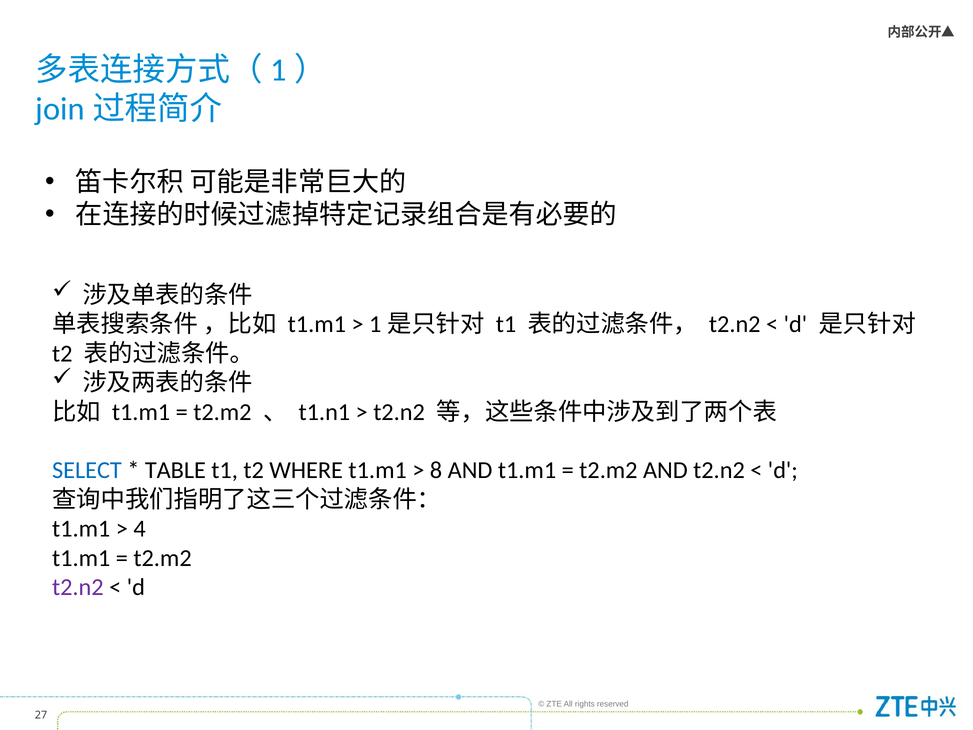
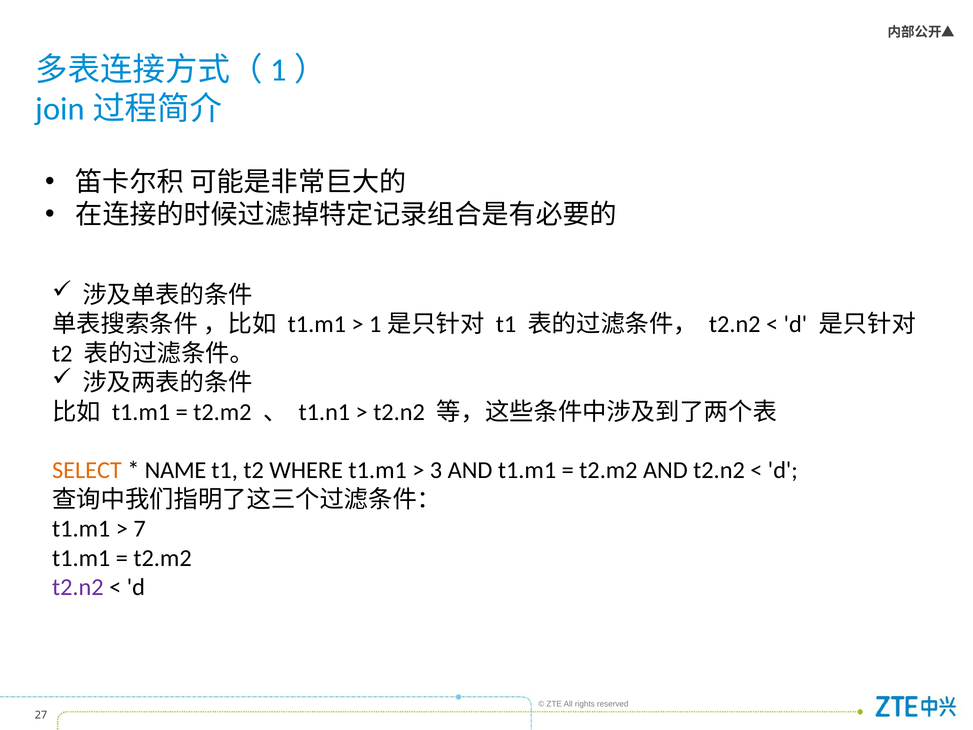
SELECT colour: blue -> orange
TABLE: TABLE -> NAME
8: 8 -> 3
4: 4 -> 7
